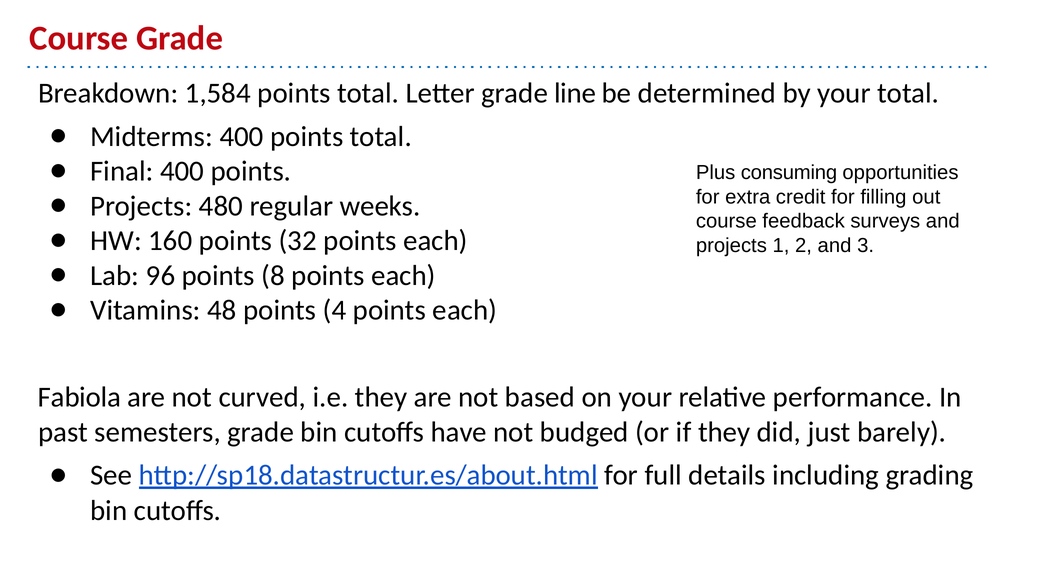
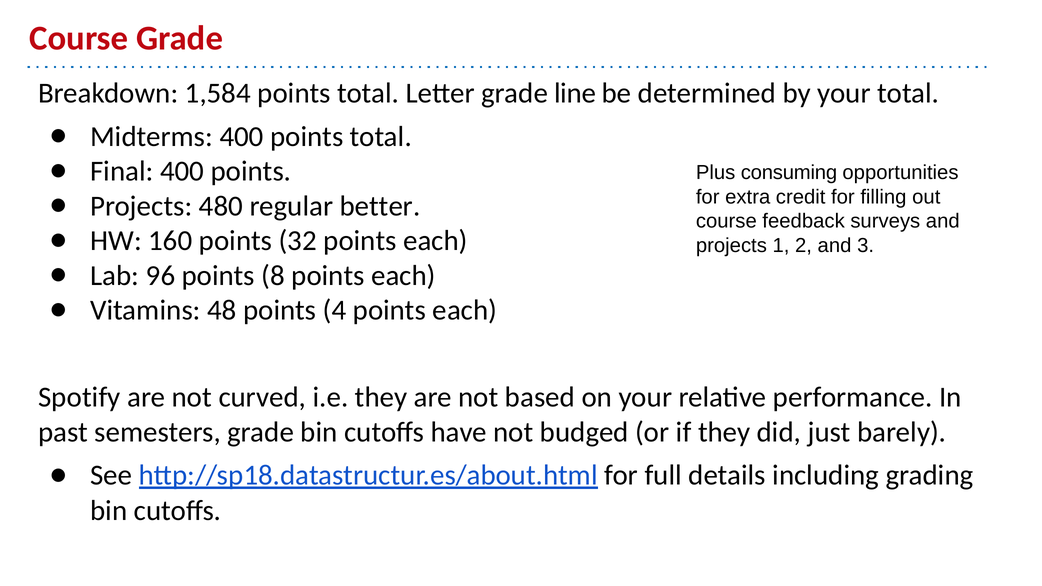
weeks: weeks -> better
Fabiola: Fabiola -> Spotify
